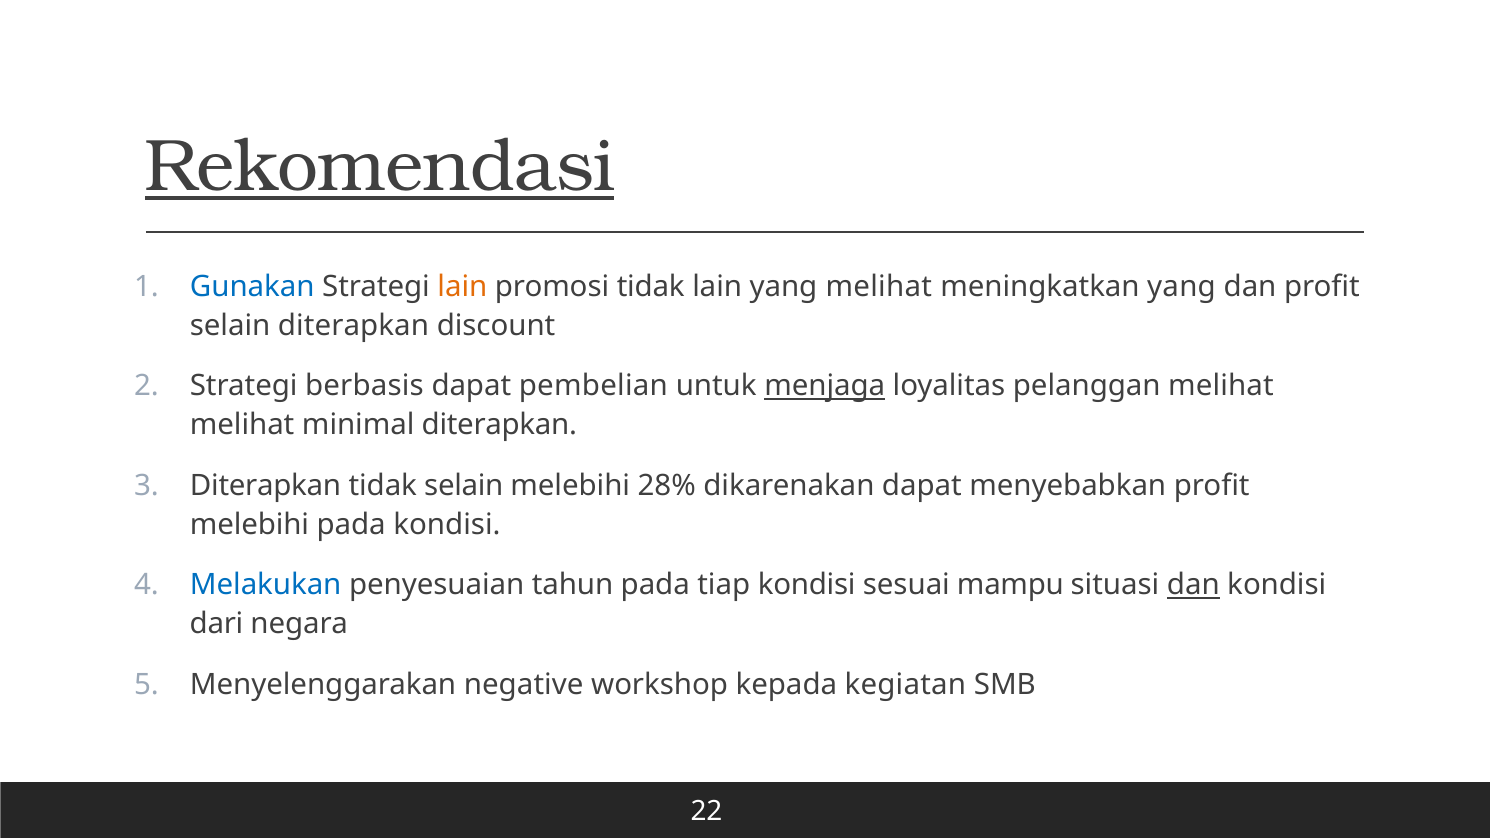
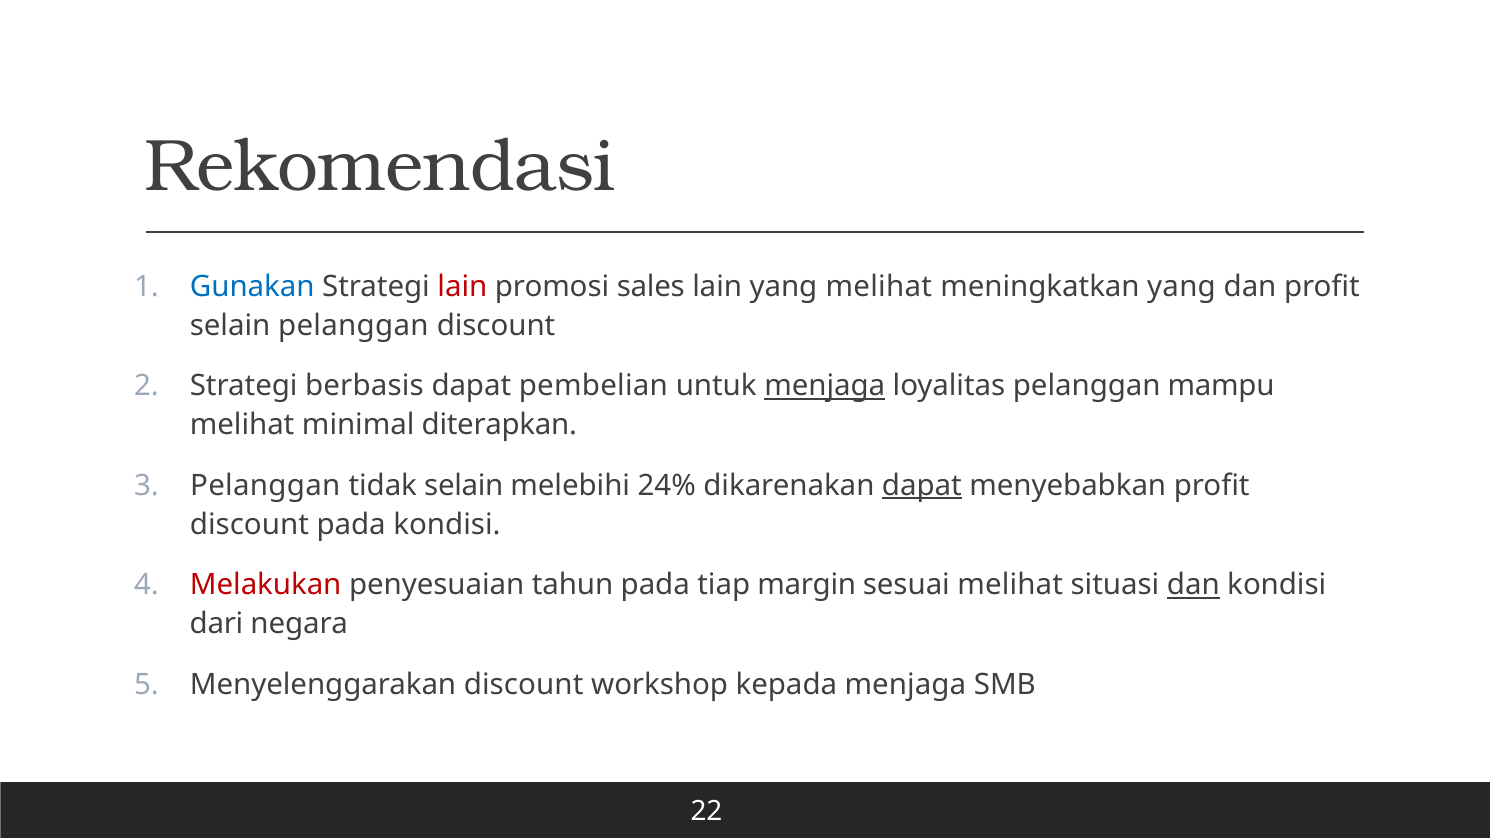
Rekomendasi underline: present -> none
lain at (462, 286) colour: orange -> red
promosi tidak: tidak -> sales
selain diterapkan: diterapkan -> pelanggan
pelanggan melihat: melihat -> mampu
Diterapkan at (266, 486): Diterapkan -> Pelanggan
28%: 28% -> 24%
dapat at (922, 486) underline: none -> present
melebihi at (250, 524): melebihi -> discount
Melakukan colour: blue -> red
tiap kondisi: kondisi -> margin
sesuai mampu: mampu -> melihat
Menyelenggarakan negative: negative -> discount
kepada kegiatan: kegiatan -> menjaga
